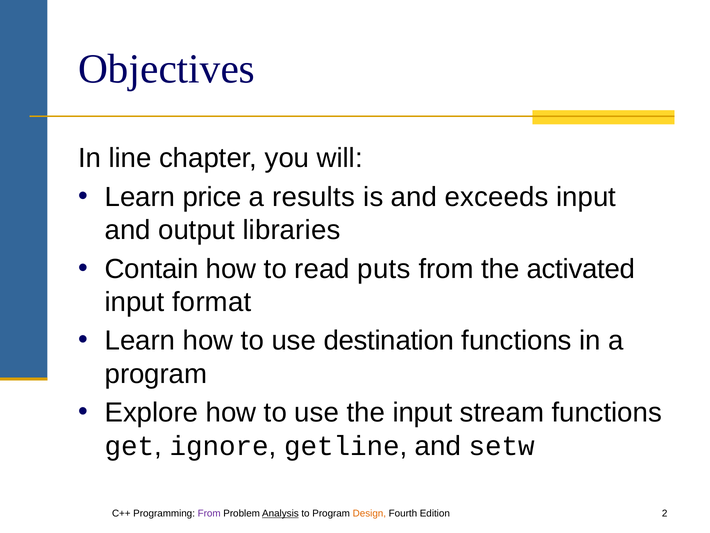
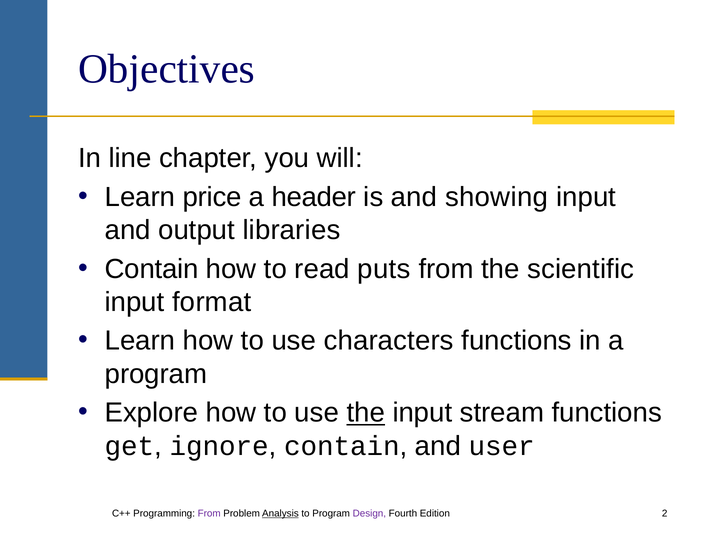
results: results -> header
exceeds: exceeds -> showing
activated: activated -> scientific
destination: destination -> characters
the at (366, 412) underline: none -> present
getline at (342, 445): getline -> contain
setw: setw -> user
Design colour: orange -> purple
